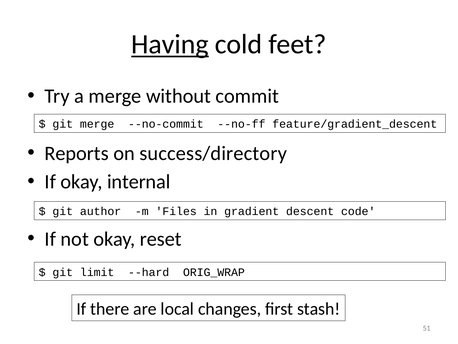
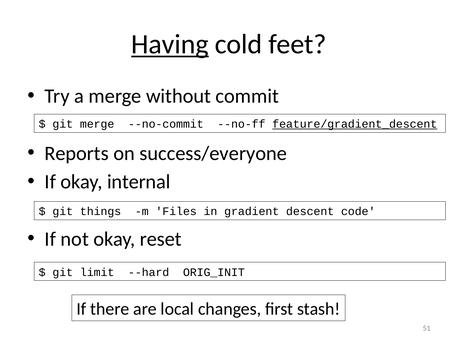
feature/gradient_descent underline: none -> present
success/directory: success/directory -> success/everyone
author: author -> things
ORIG_WRAP: ORIG_WRAP -> ORIG_INIT
